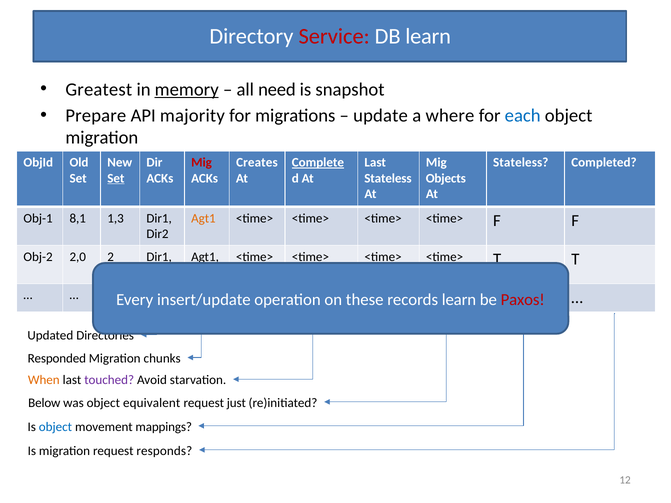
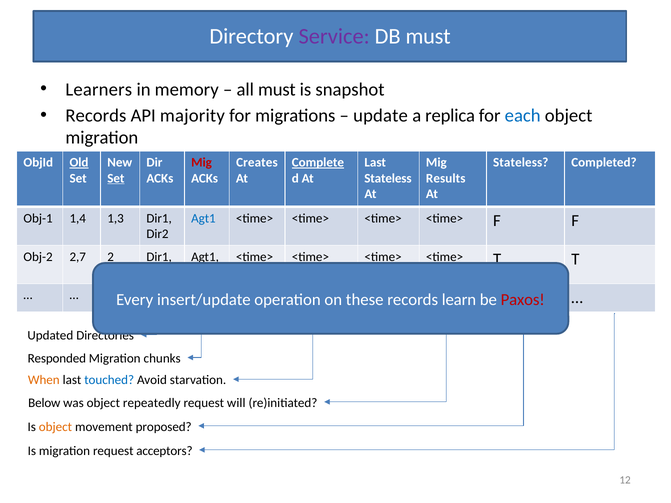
Service colour: red -> purple
DB learn: learn -> must
Greatest: Greatest -> Learners
memory underline: present -> none
all need: need -> must
Prepare at (96, 116): Prepare -> Records
where: where -> replica
Old underline: none -> present
Objects: Objects -> Results
8,1: 8,1 -> 1,4
Agt1 at (203, 218) colour: orange -> blue
2,0: 2,0 -> 2,7
touched colour: purple -> blue
equivalent: equivalent -> repeatedly
just: just -> will
object at (55, 427) colour: blue -> orange
mappings: mappings -> proposed
responds: responds -> acceptors
